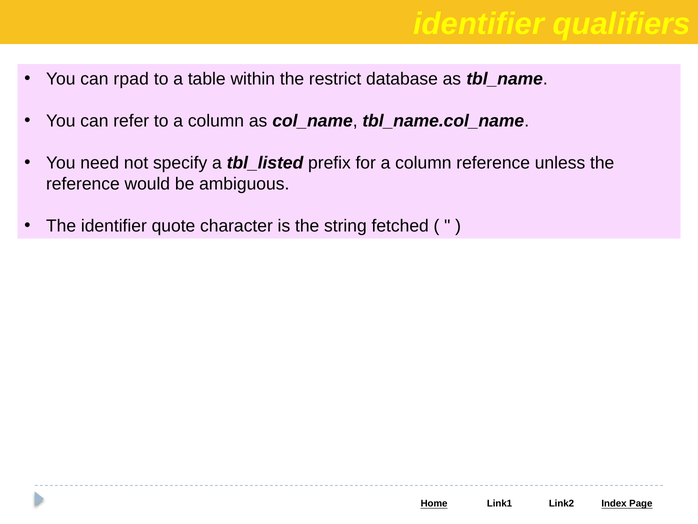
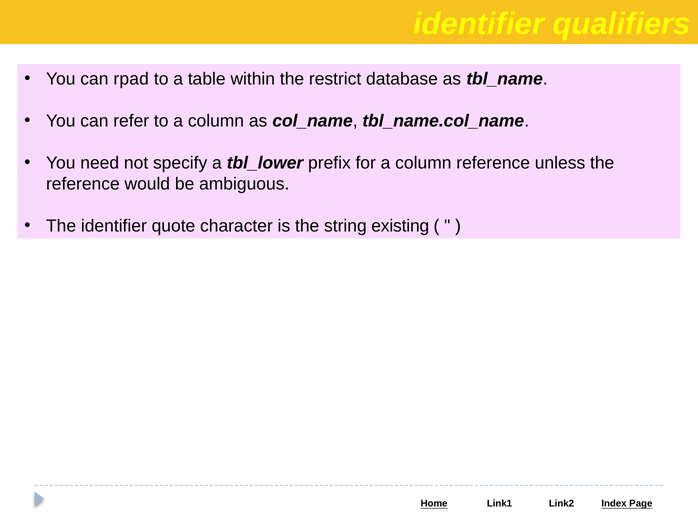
tbl_listed: tbl_listed -> tbl_lower
fetched: fetched -> existing
